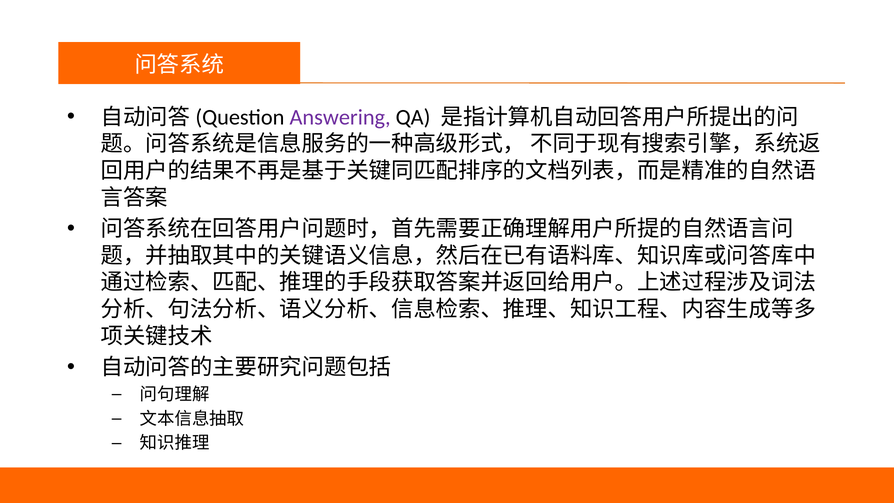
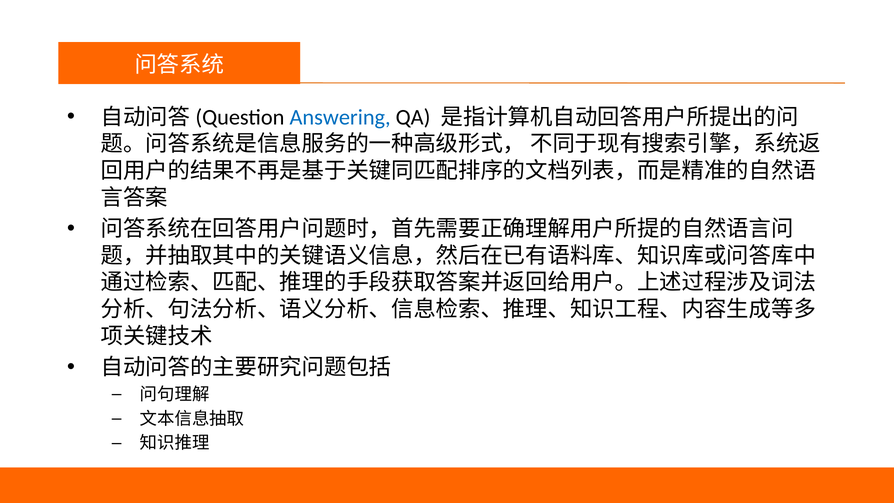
Answering colour: purple -> blue
